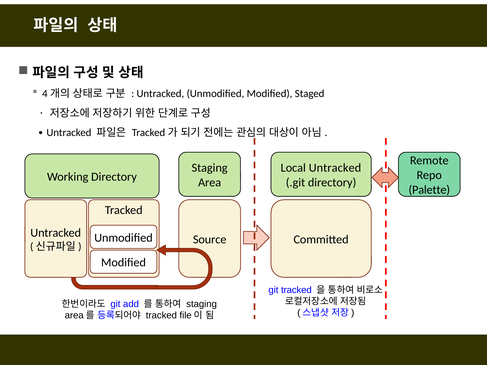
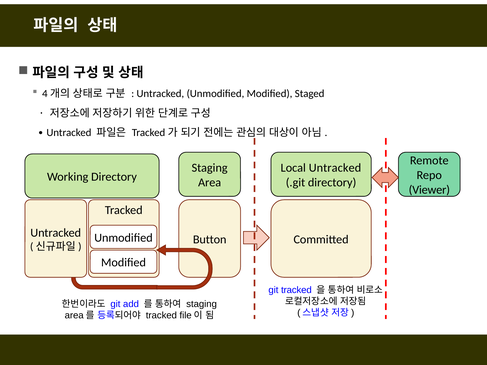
Palette: Palette -> Viewer
Source: Source -> Button
